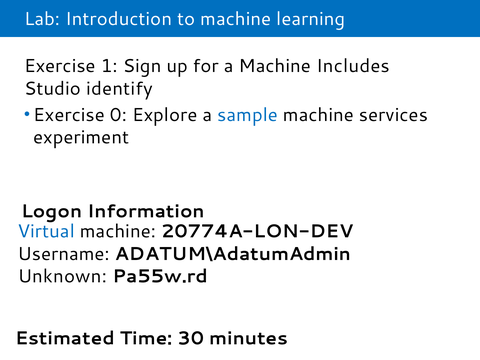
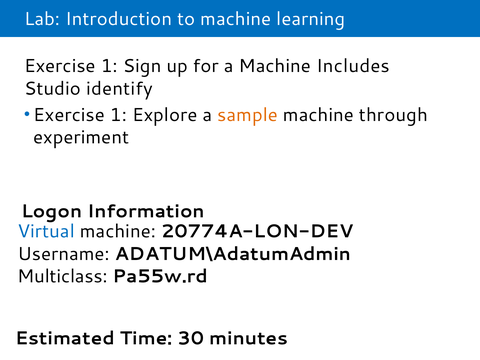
0 at (118, 115): 0 -> 1
sample colour: blue -> orange
services: services -> through
Unknown: Unknown -> Multiclass
